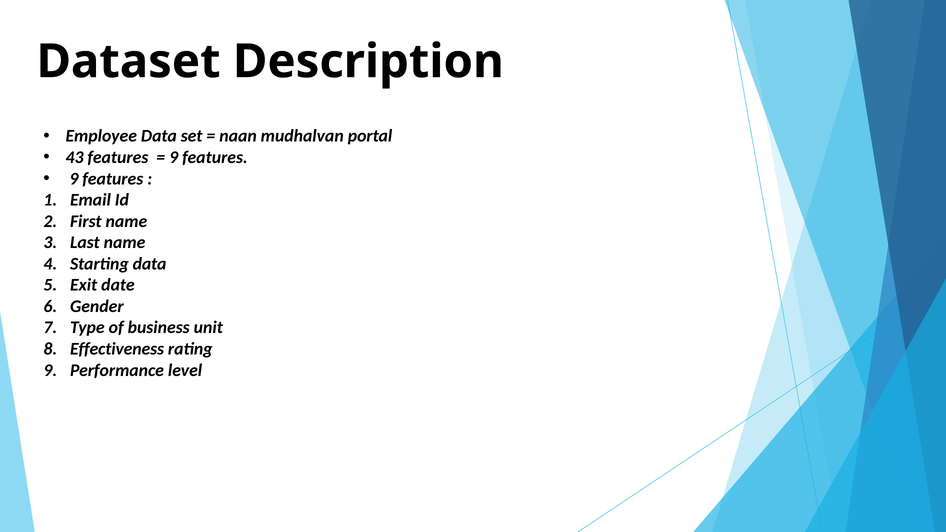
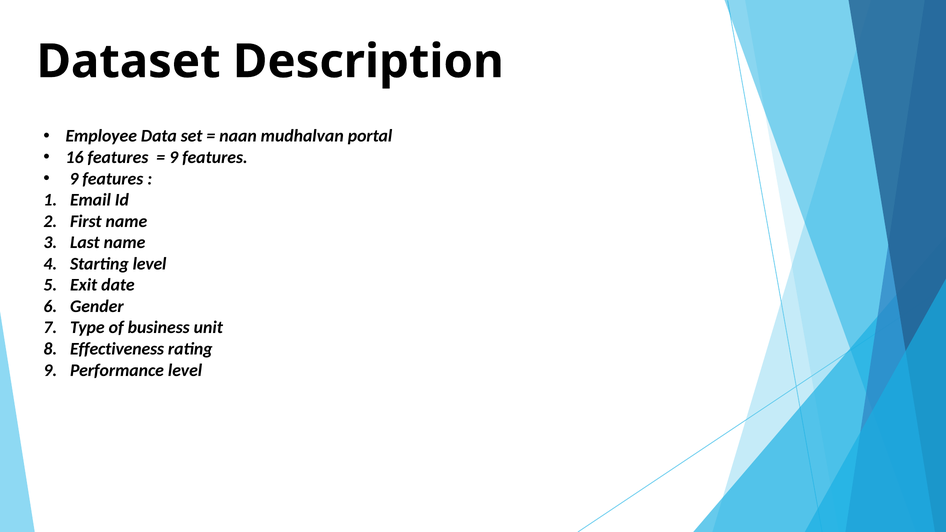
43: 43 -> 16
Starting data: data -> level
